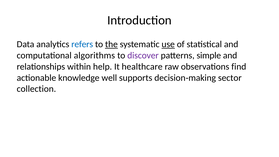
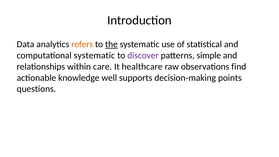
refers colour: blue -> orange
use underline: present -> none
computational algorithms: algorithms -> systematic
help: help -> care
sector: sector -> points
collection: collection -> questions
